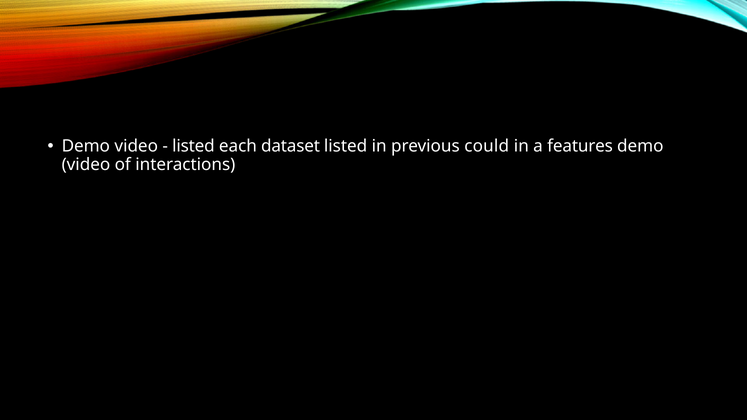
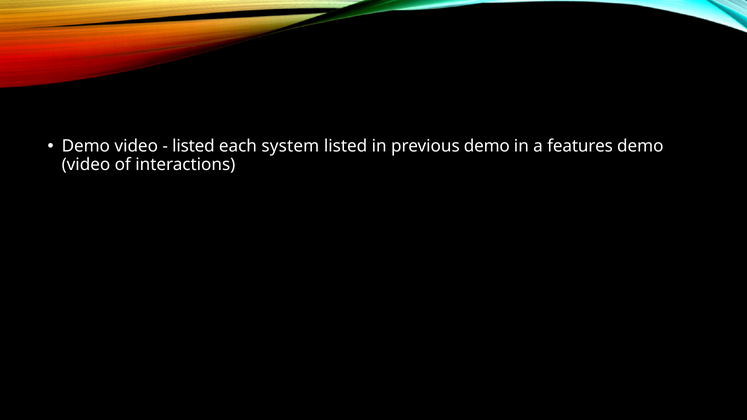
dataset: dataset -> system
previous could: could -> demo
